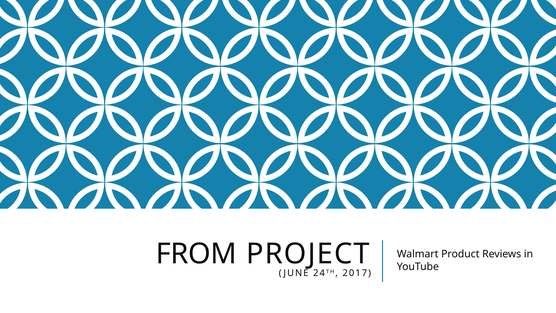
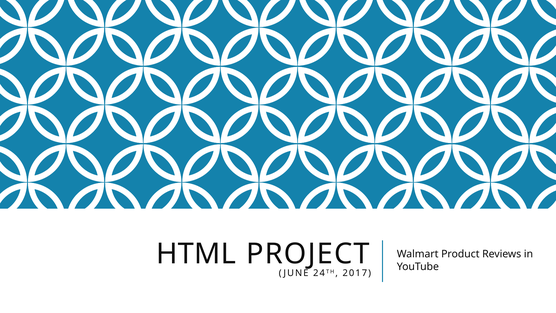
FROM: FROM -> HTML
